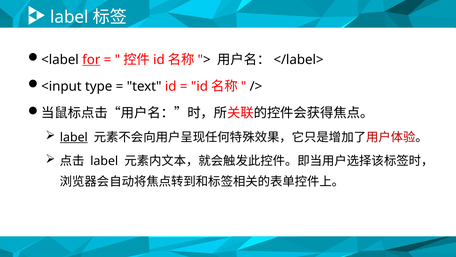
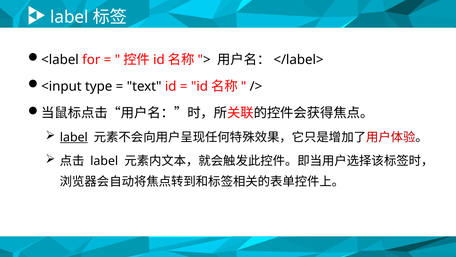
for underline: present -> none
